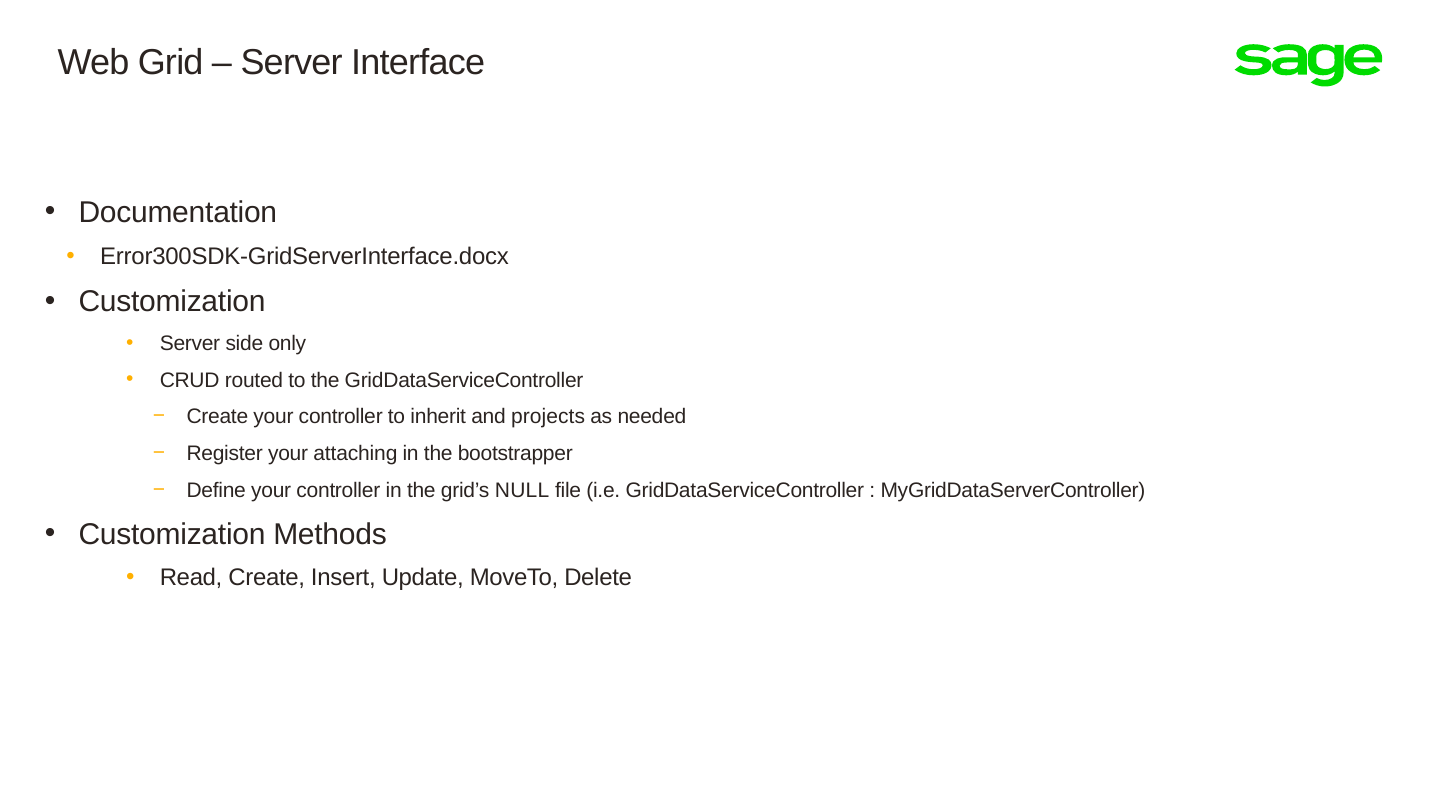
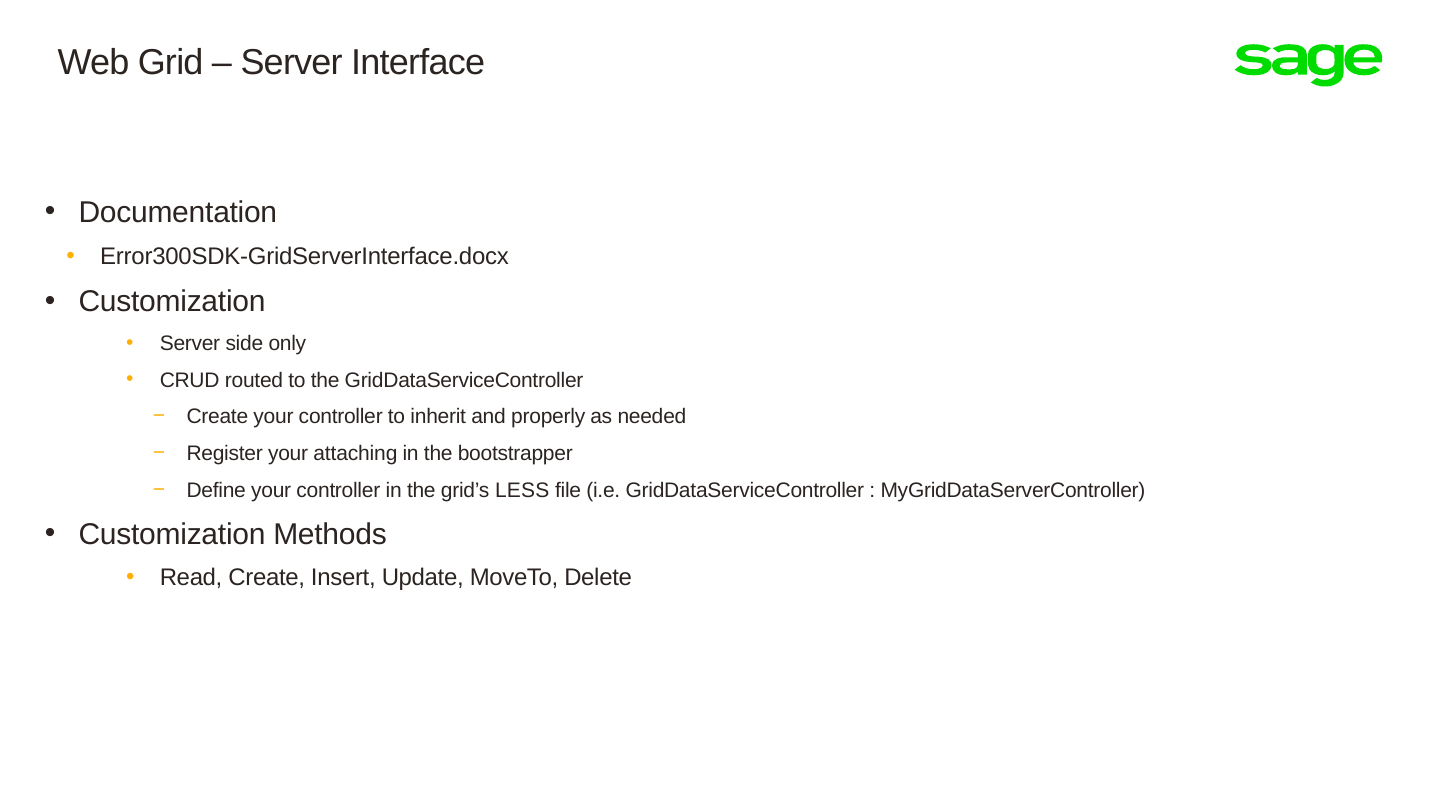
projects: projects -> properly
NULL: NULL -> LESS
